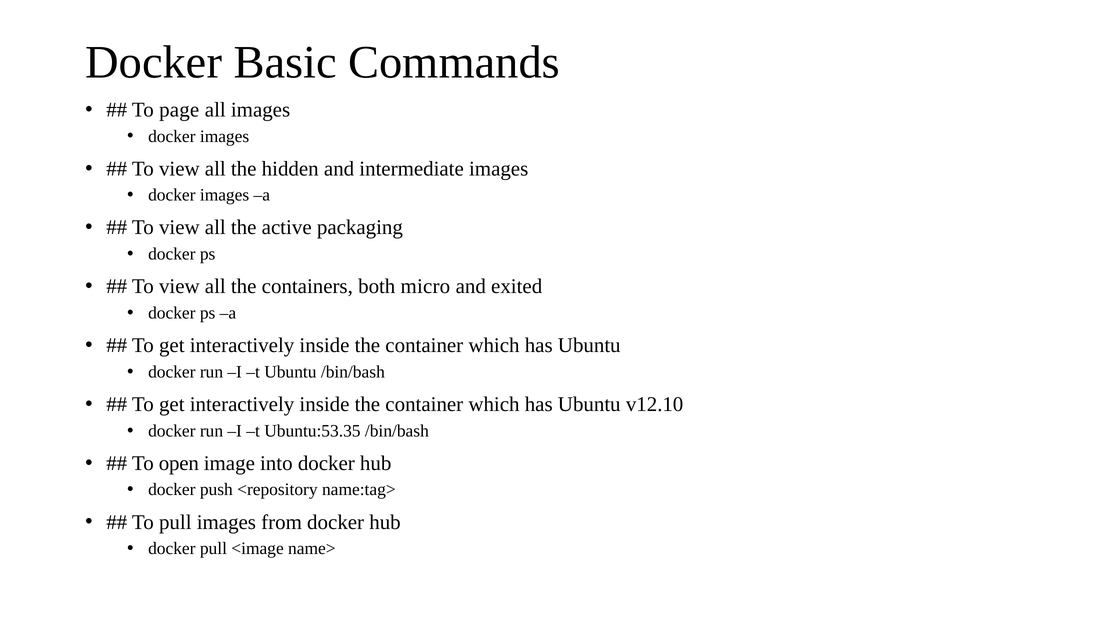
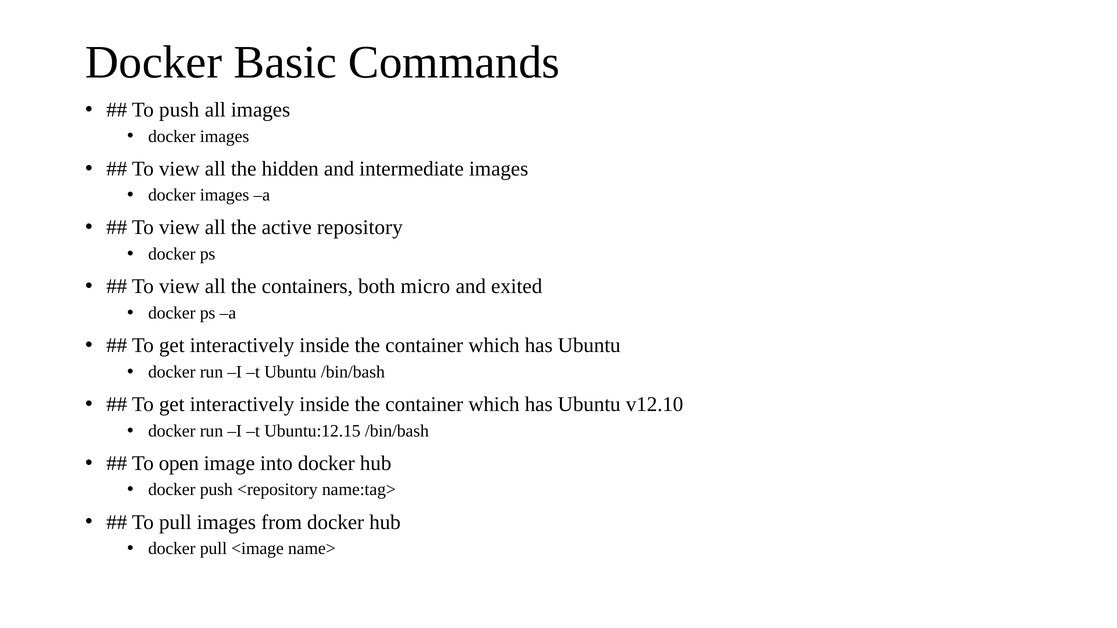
To page: page -> push
packaging: packaging -> repository
Ubuntu:53.35: Ubuntu:53.35 -> Ubuntu:12.15
